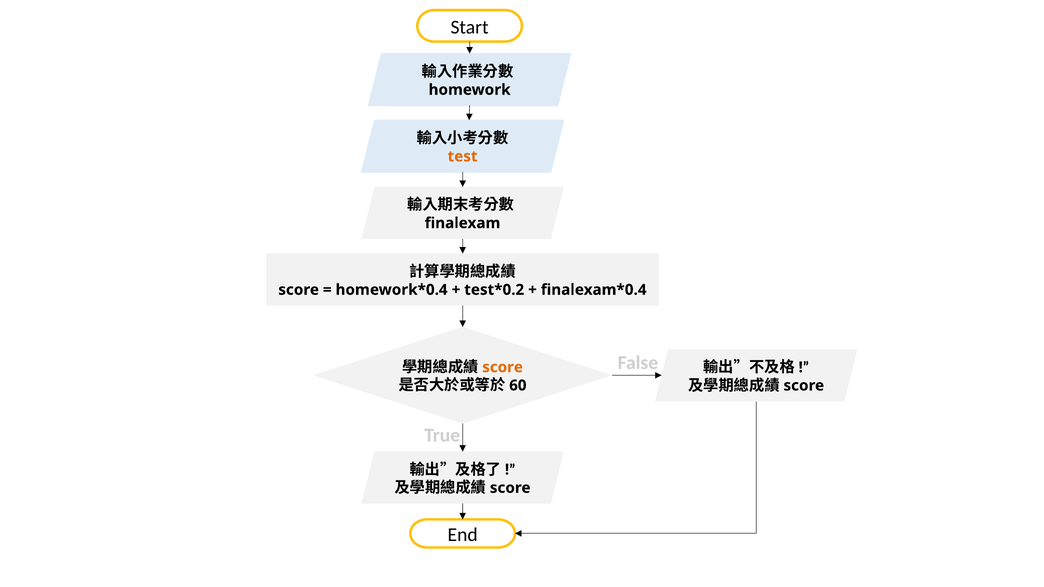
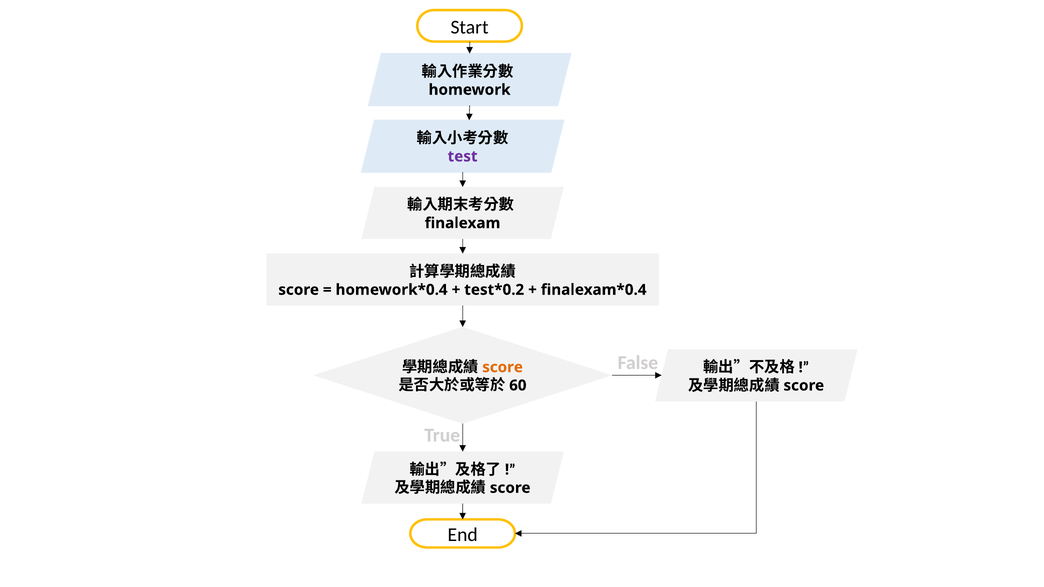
test colour: orange -> purple
